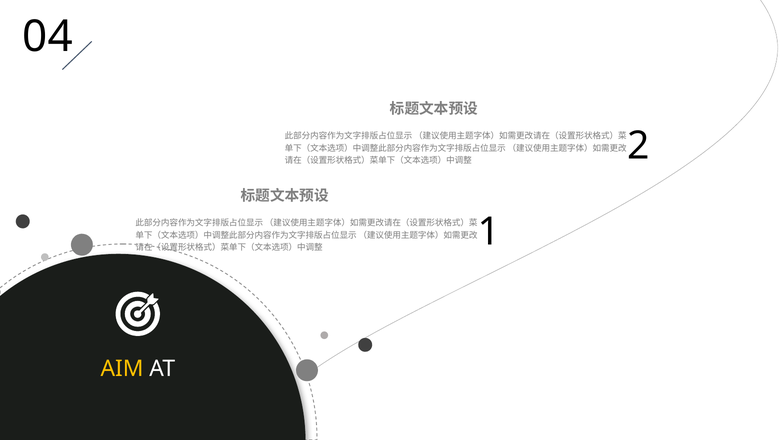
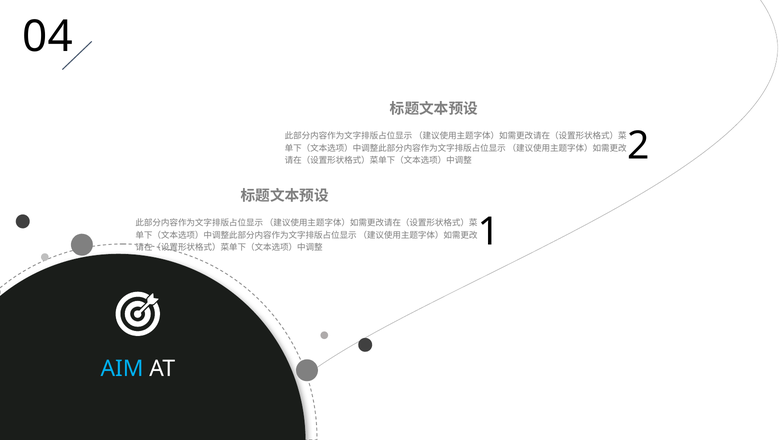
AIM colour: yellow -> light blue
